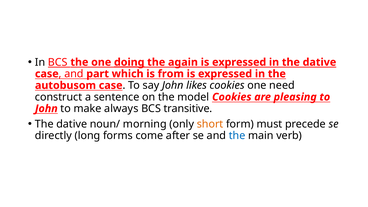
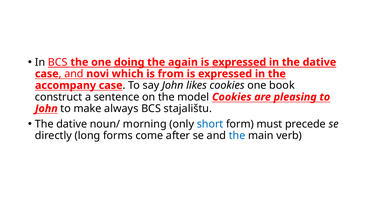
expressed at (239, 62) underline: none -> present
part: part -> novi
autobusom: autobusom -> accompany
need: need -> book
transitive: transitive -> stajalištu
short colour: orange -> blue
